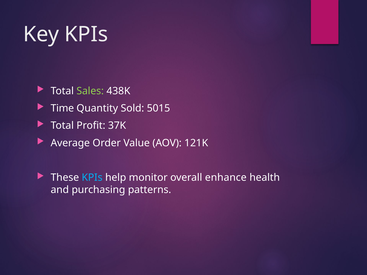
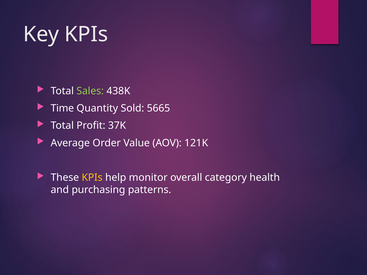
5015: 5015 -> 5665
KPIs at (92, 178) colour: light blue -> yellow
enhance: enhance -> category
